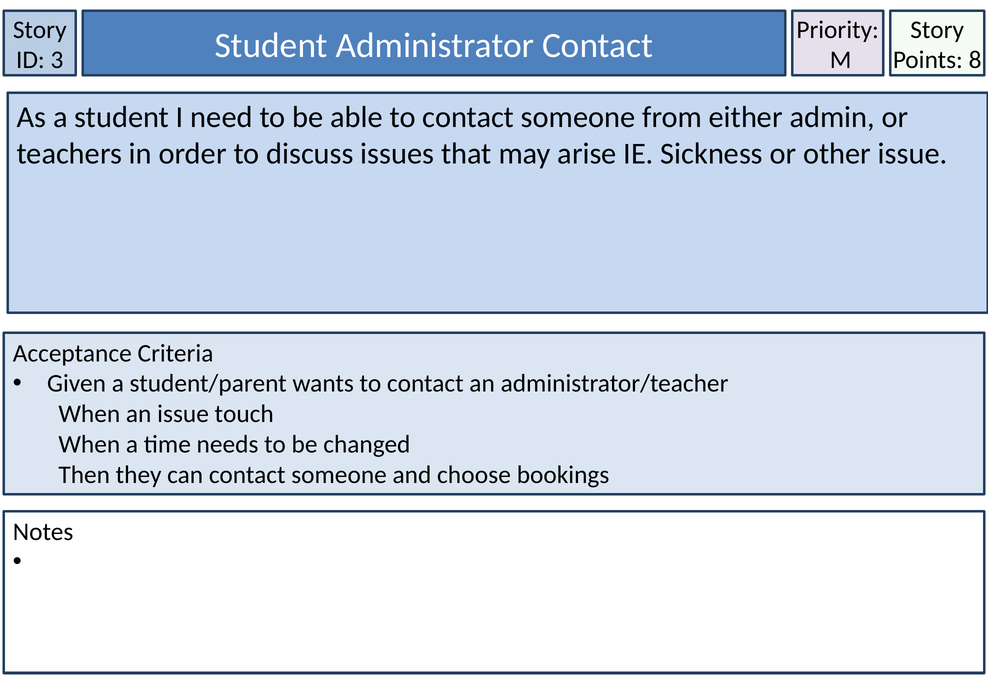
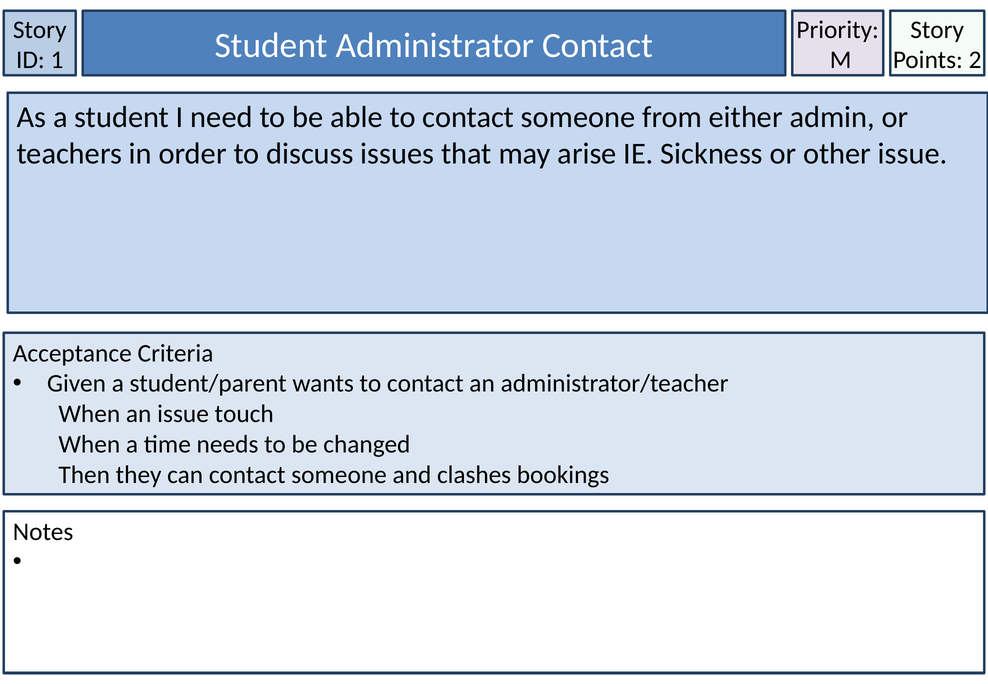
3: 3 -> 1
8: 8 -> 2
choose: choose -> clashes
